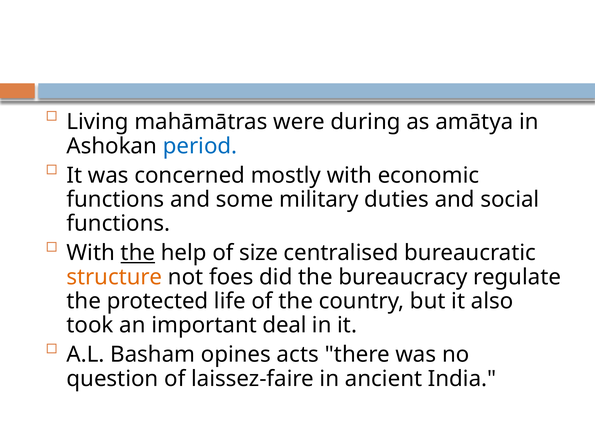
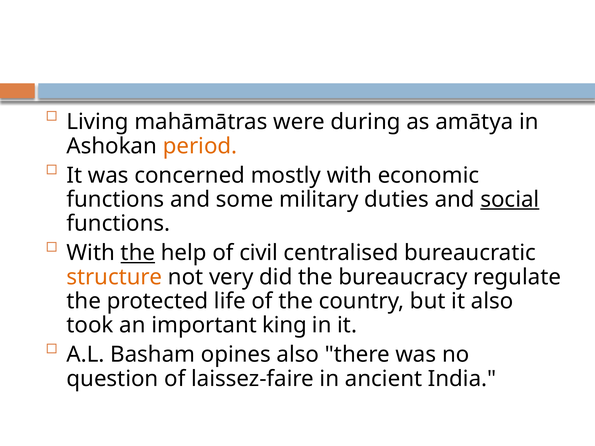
period colour: blue -> orange
social underline: none -> present
size: size -> civil
foes: foes -> very
deal: deal -> king
opines acts: acts -> also
